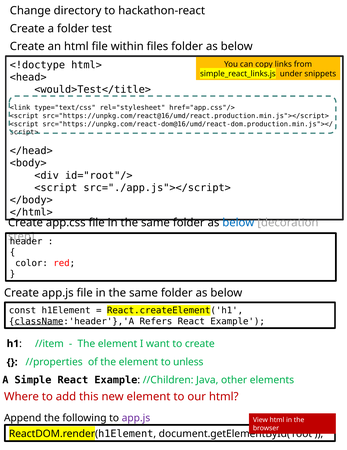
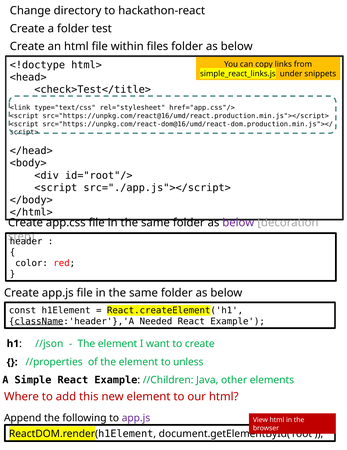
<would>Test</title>: <would>Test</title> -> <check>Test</title>
below at (238, 222) colour: blue -> purple
Refers: Refers -> Needed
//item: //item -> //json
